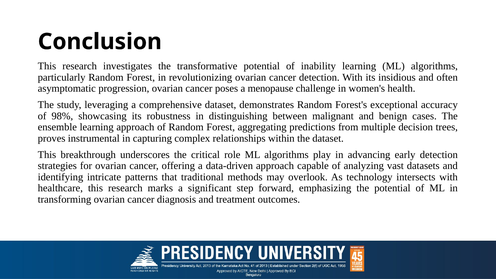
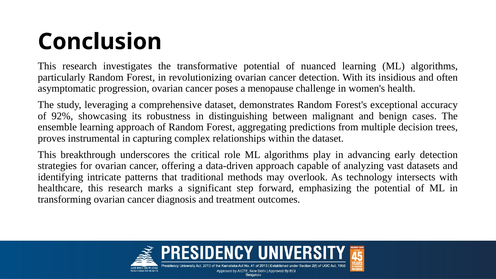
inability: inability -> nuanced
98%: 98% -> 92%
